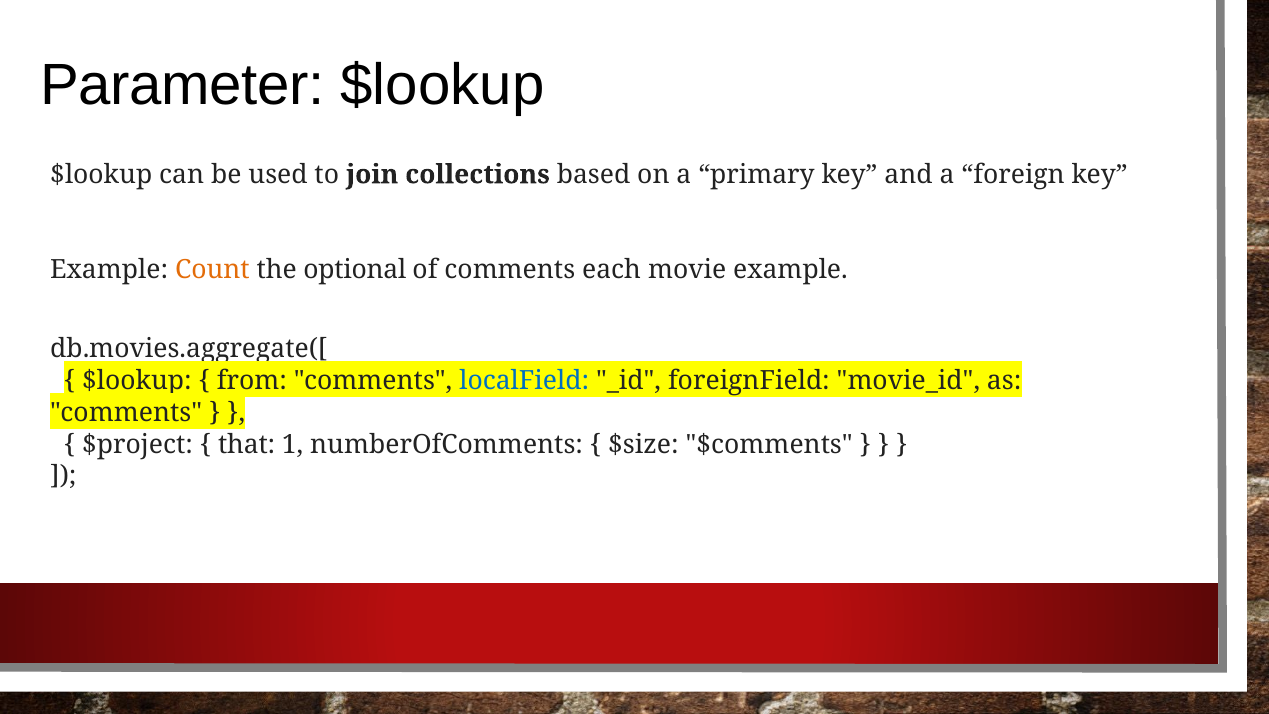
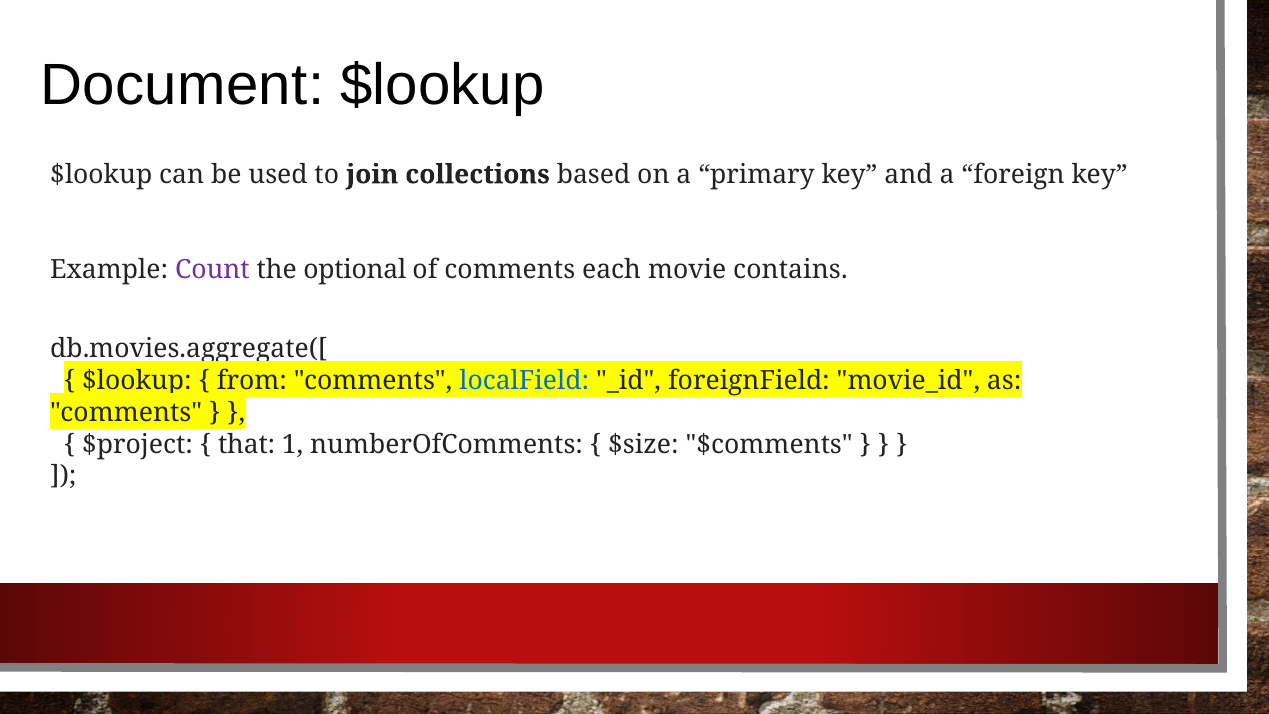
Parameter: Parameter -> Document
Count colour: orange -> purple
movie example: example -> contains
